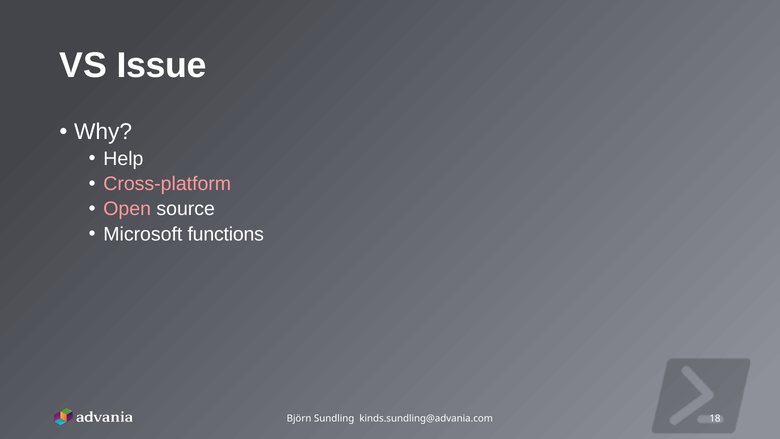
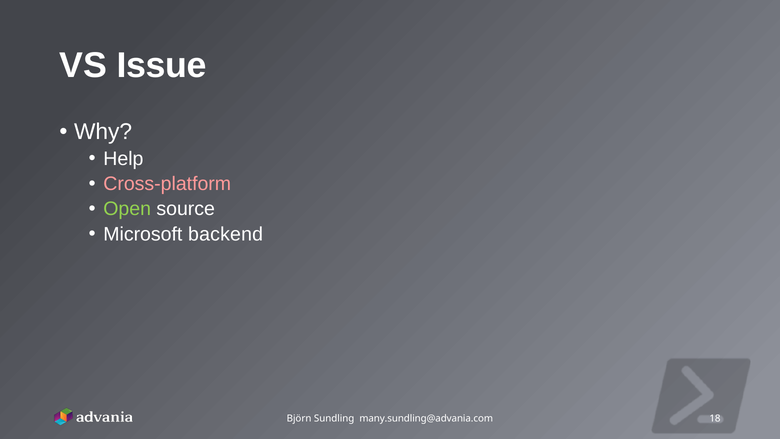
Open colour: pink -> light green
functions: functions -> backend
kinds.sundling@advania.com: kinds.sundling@advania.com -> many.sundling@advania.com
